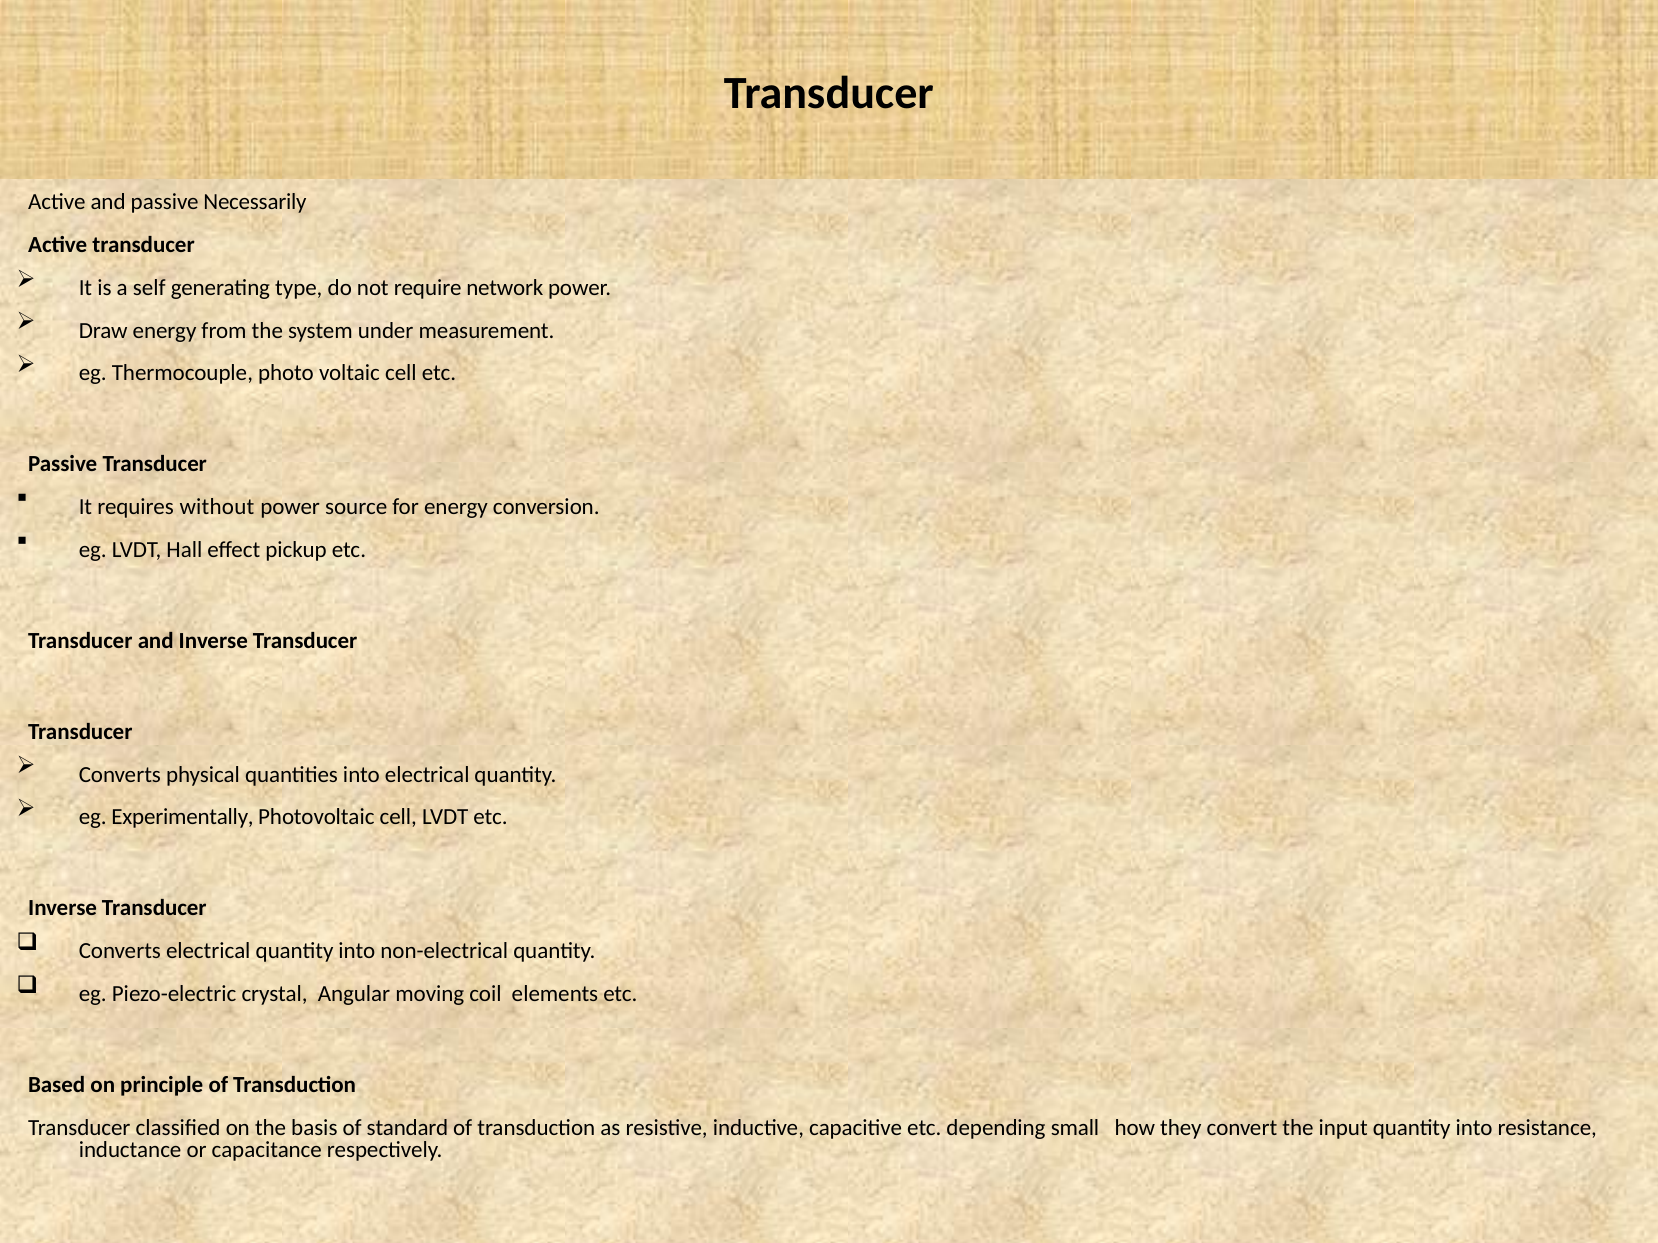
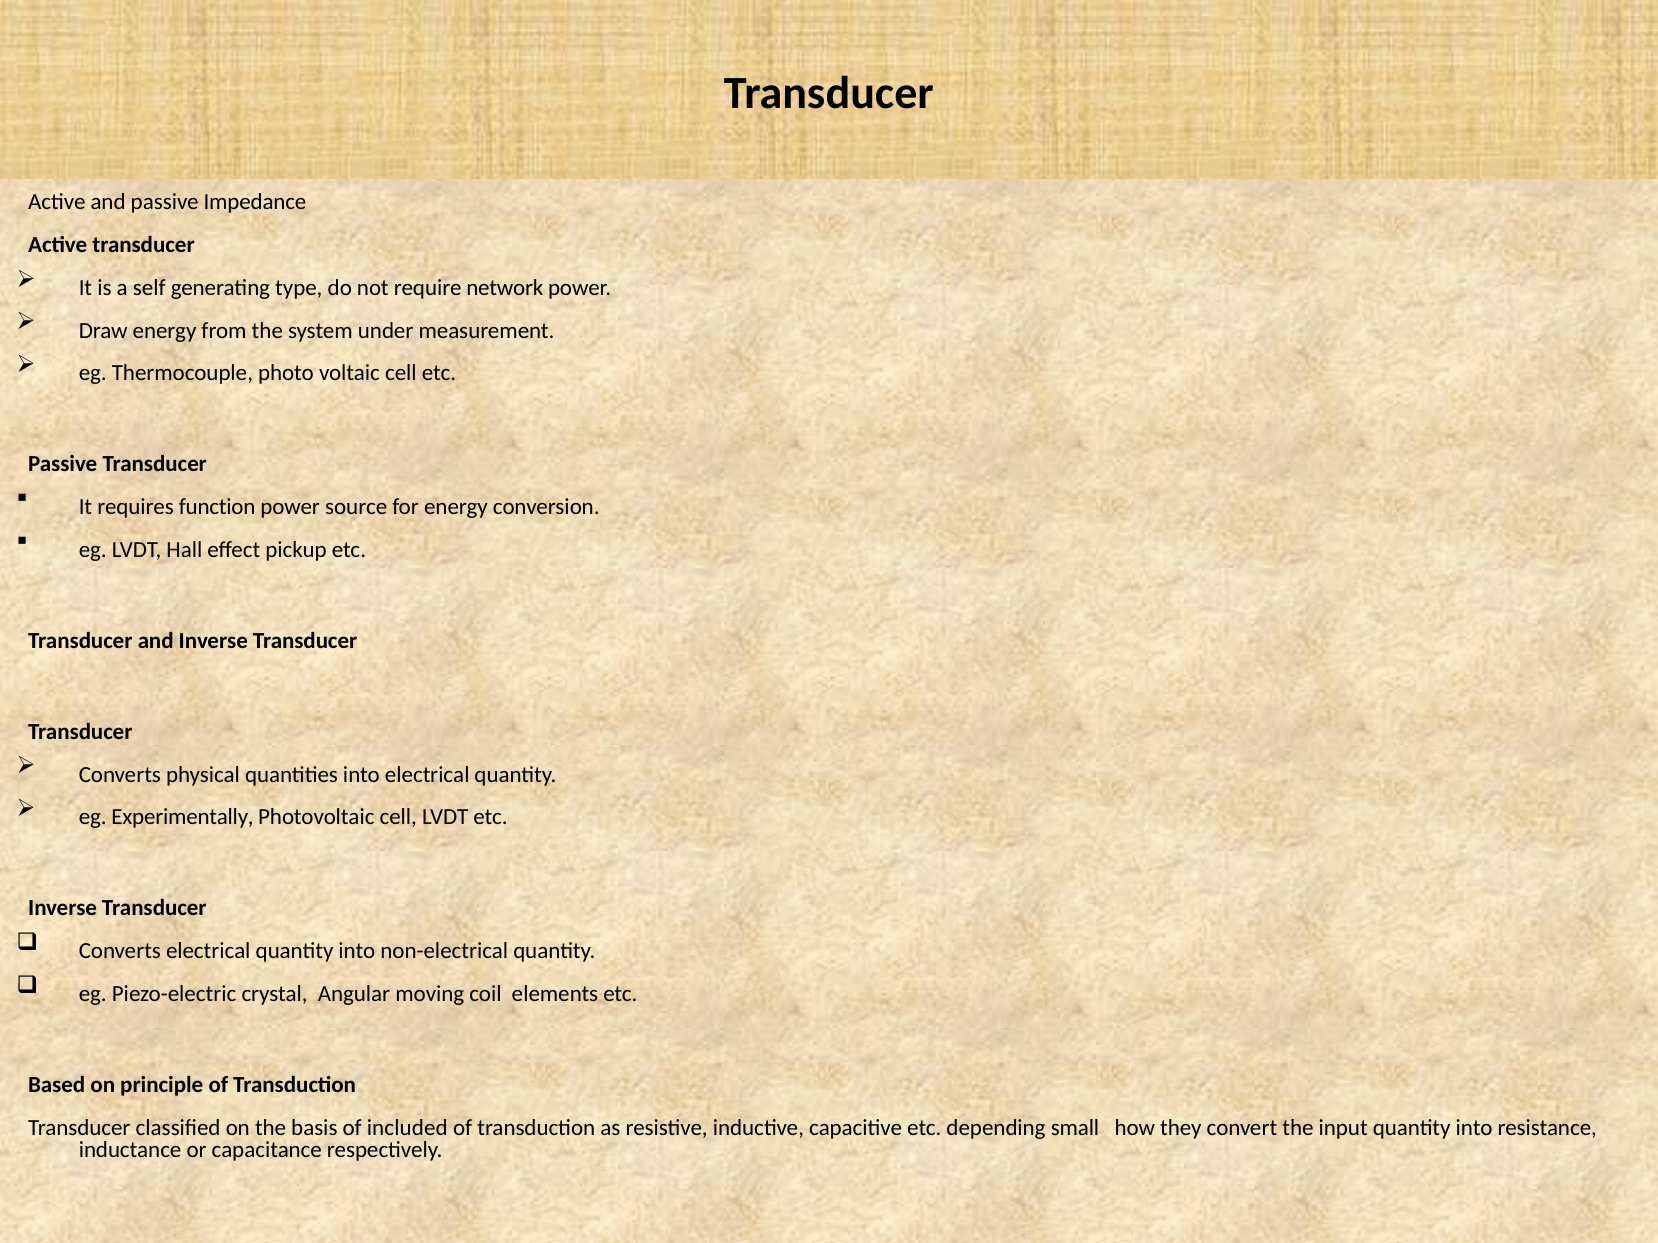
Necessarily: Necessarily -> Impedance
without: without -> function
standard: standard -> included
